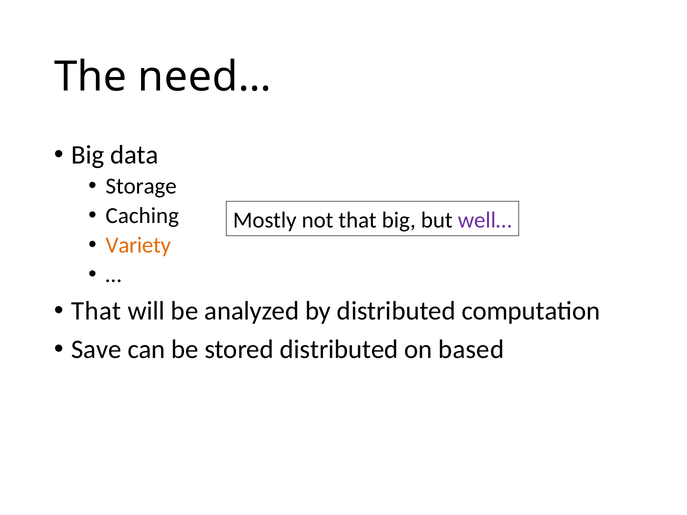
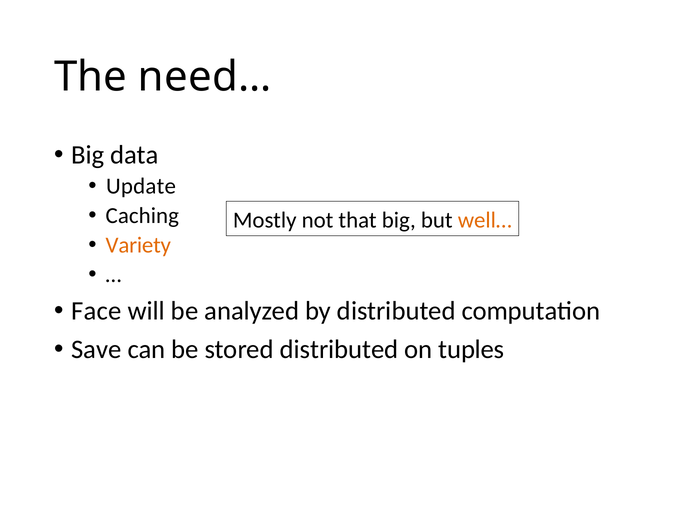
Storage: Storage -> Update
well… colour: purple -> orange
That at (96, 311): That -> Face
based: based -> tuples
